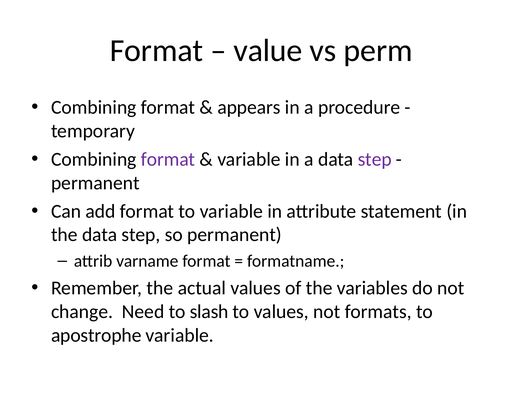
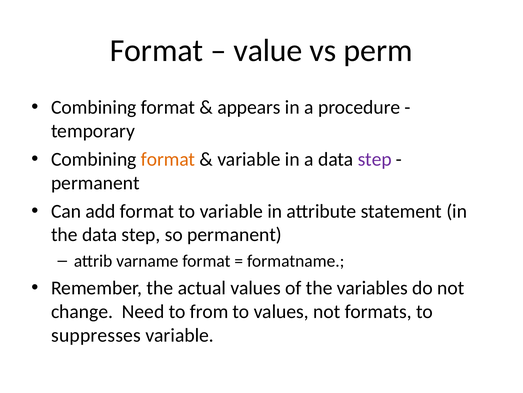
format at (168, 159) colour: purple -> orange
slash: slash -> from
apostrophe: apostrophe -> suppresses
